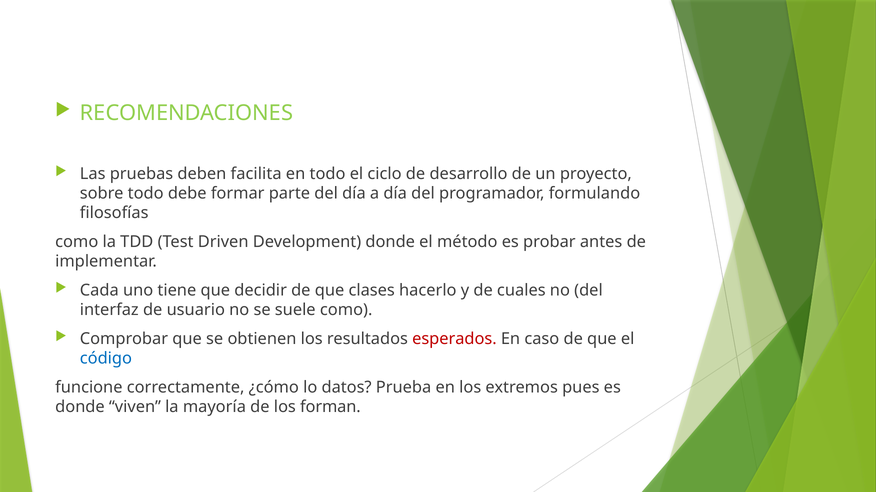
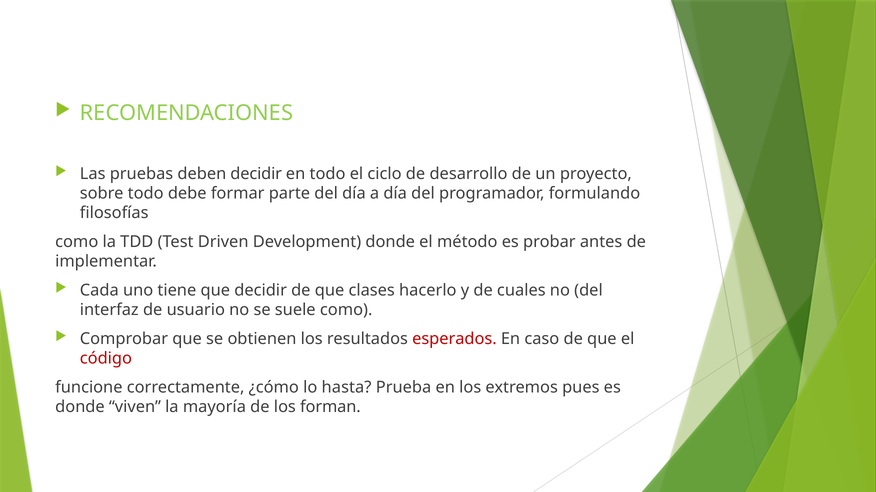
deben facilita: facilita -> decidir
código colour: blue -> red
datos: datos -> hasta
